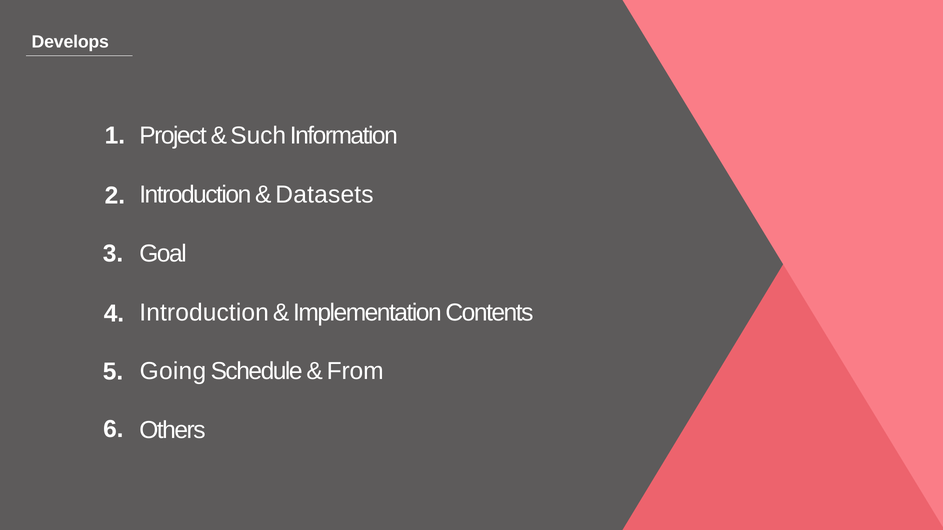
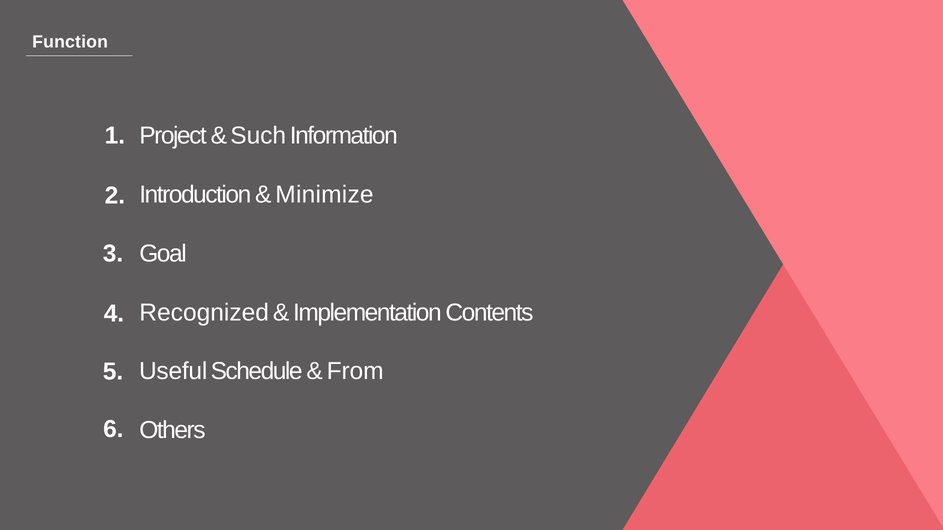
Develops: Develops -> Function
Datasets: Datasets -> Minimize
Introduction at (204, 313): Introduction -> Recognized
Going: Going -> Useful
